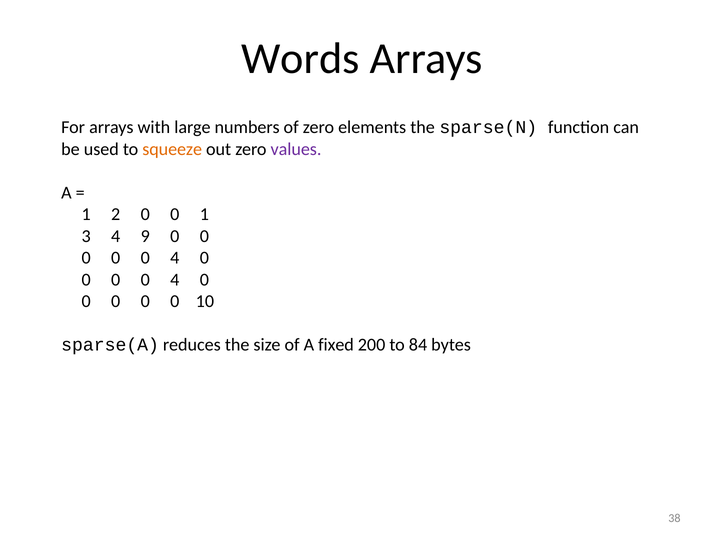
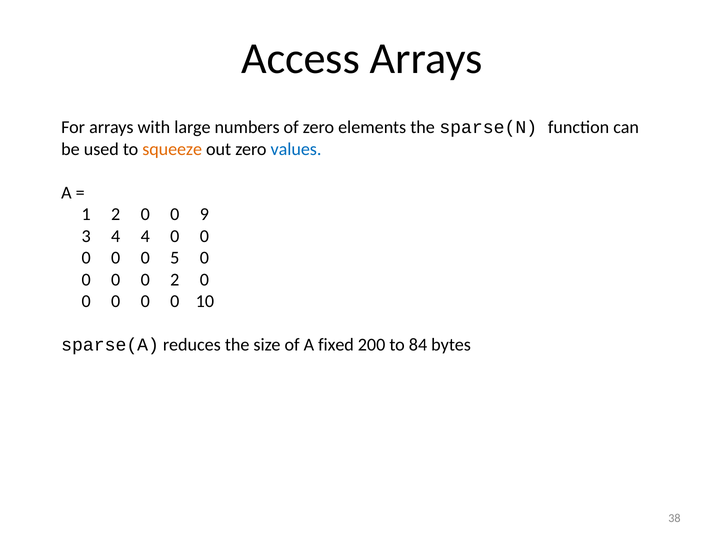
Words: Words -> Access
values colour: purple -> blue
0 1: 1 -> 9
4 9: 9 -> 4
4 at (175, 258): 4 -> 5
4 at (175, 280): 4 -> 2
